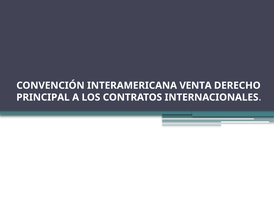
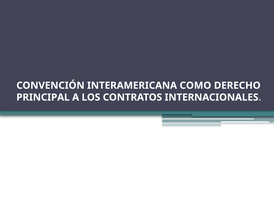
VENTA: VENTA -> COMO
